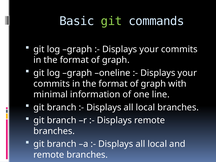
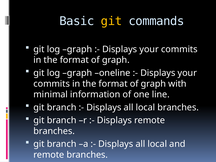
git at (111, 21) colour: light green -> yellow
